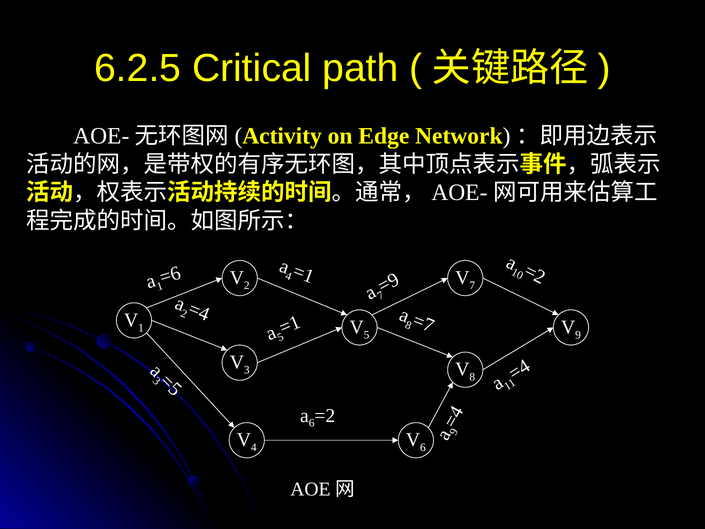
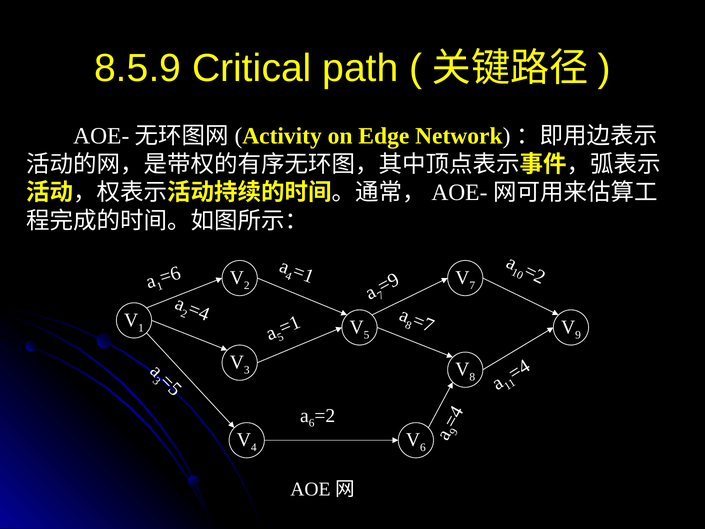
6.2.5: 6.2.5 -> 8.5.9
